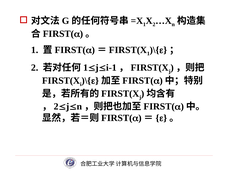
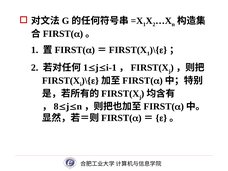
2 at (56, 107): 2 -> 8
